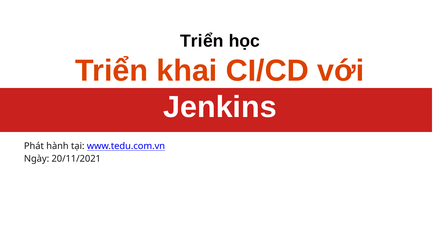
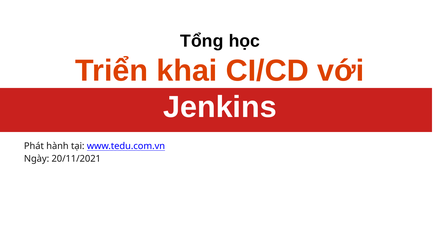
Triển at (202, 41): Triển -> Tổng
